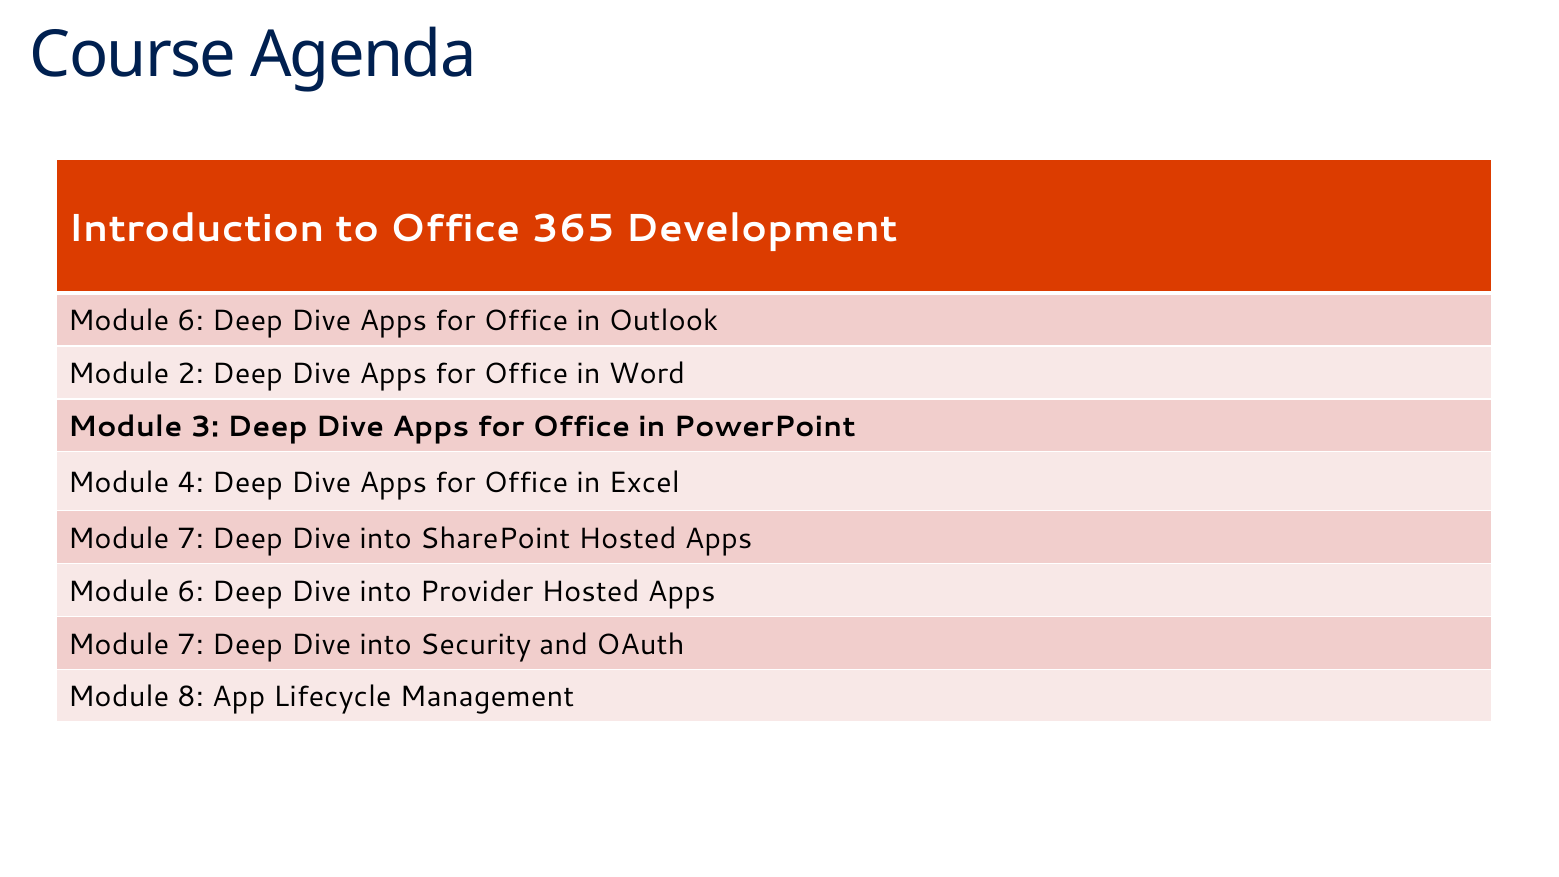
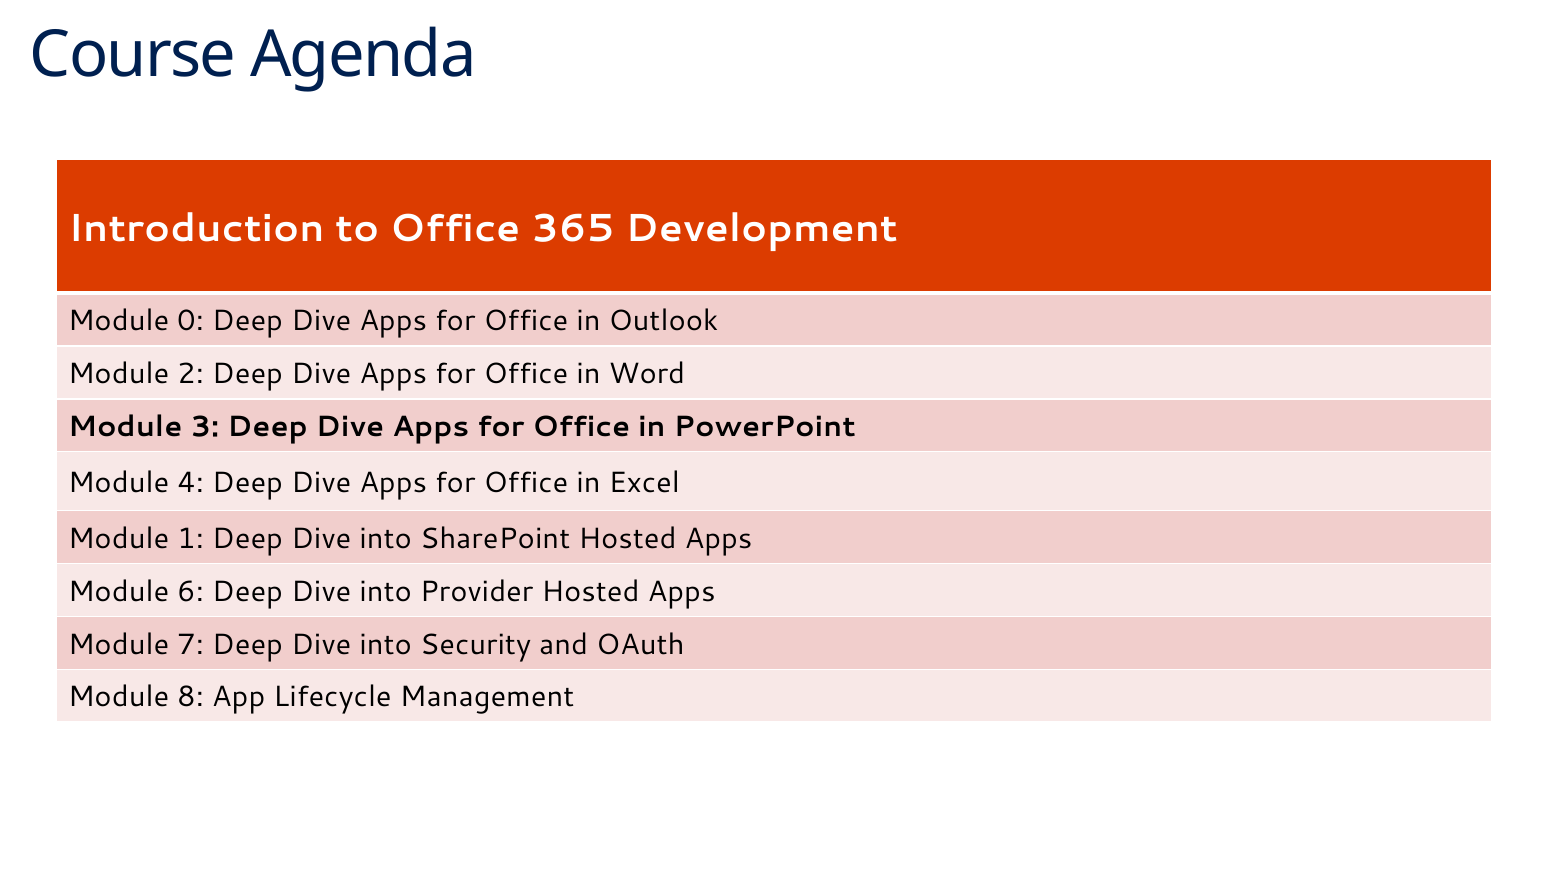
6 at (191, 321): 6 -> 0
7 at (191, 539): 7 -> 1
